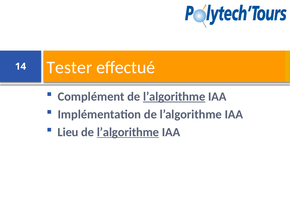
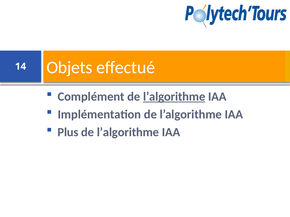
Tester: Tester -> Objets
Lieu: Lieu -> Plus
l’algorithme at (128, 132) underline: present -> none
